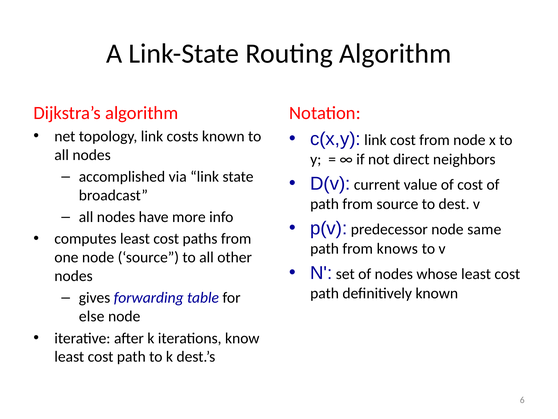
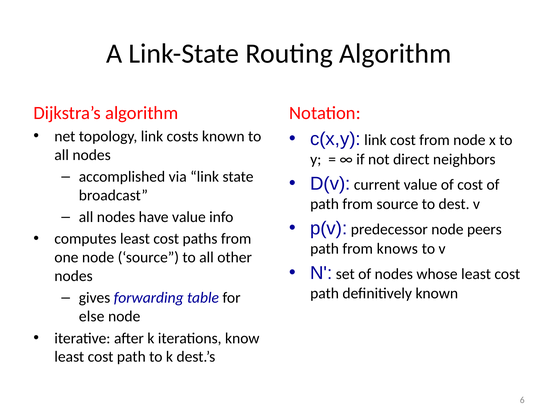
have more: more -> value
same: same -> peers
